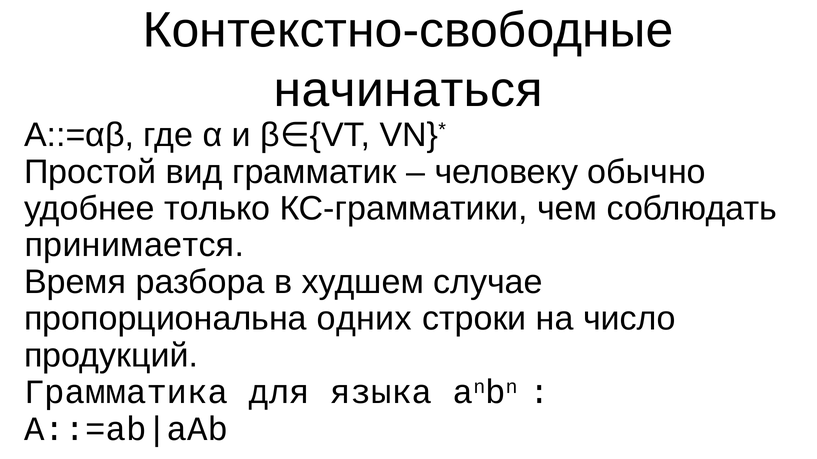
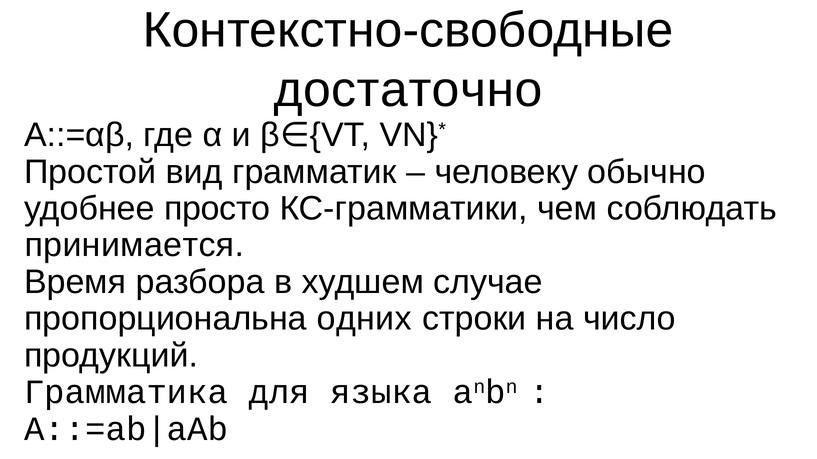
начинаться: начинаться -> достаточно
только: только -> просто
